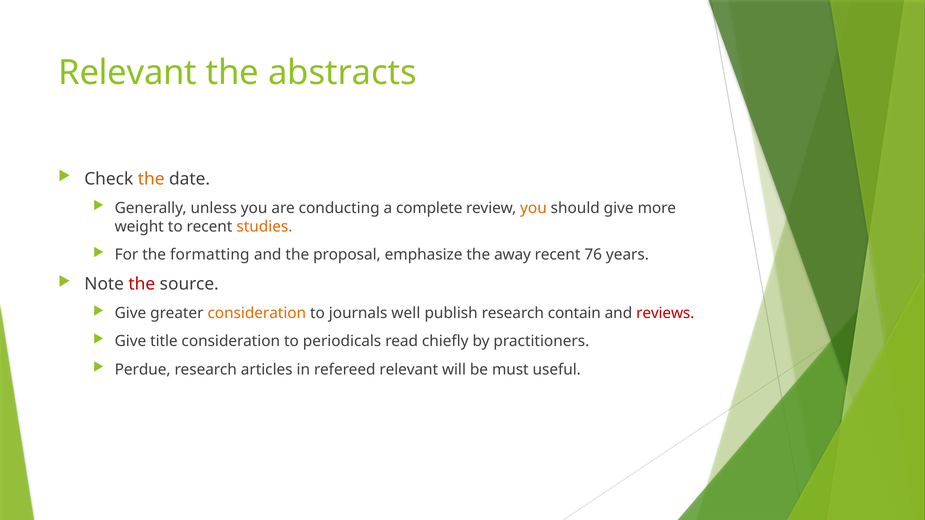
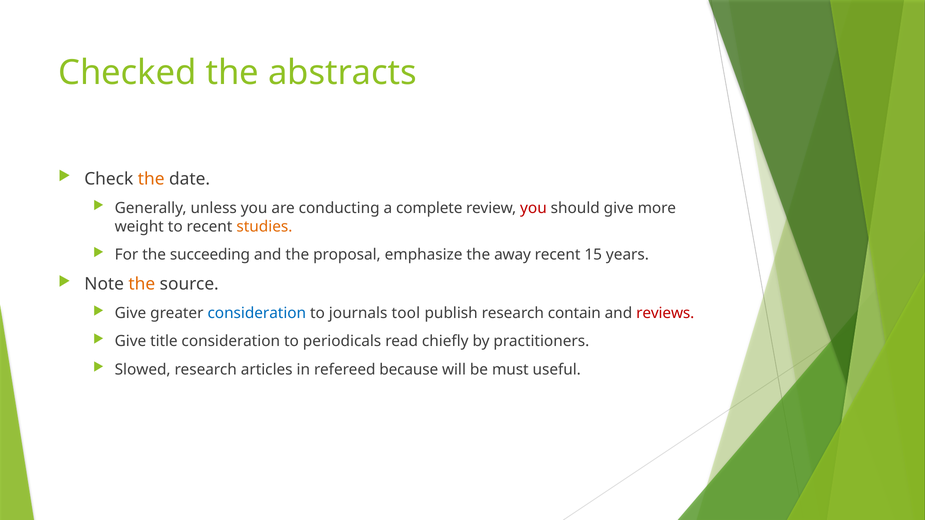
Relevant at (128, 73): Relevant -> Checked
you at (533, 208) colour: orange -> red
formatting: formatting -> succeeding
76: 76 -> 15
the at (142, 284) colour: red -> orange
consideration at (257, 313) colour: orange -> blue
well: well -> tool
Perdue: Perdue -> Slowed
refereed relevant: relevant -> because
